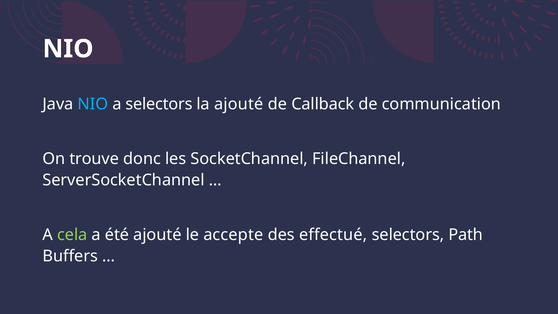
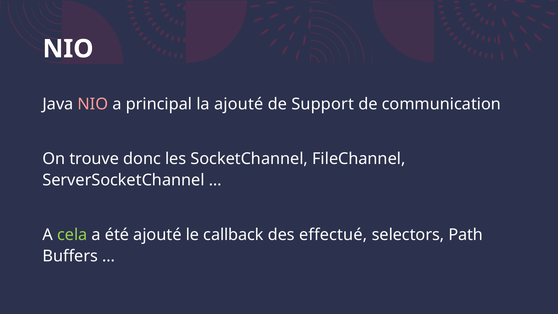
NIO at (93, 104) colour: light blue -> pink
a selectors: selectors -> principal
Callback: Callback -> Support
accepte: accepte -> callback
